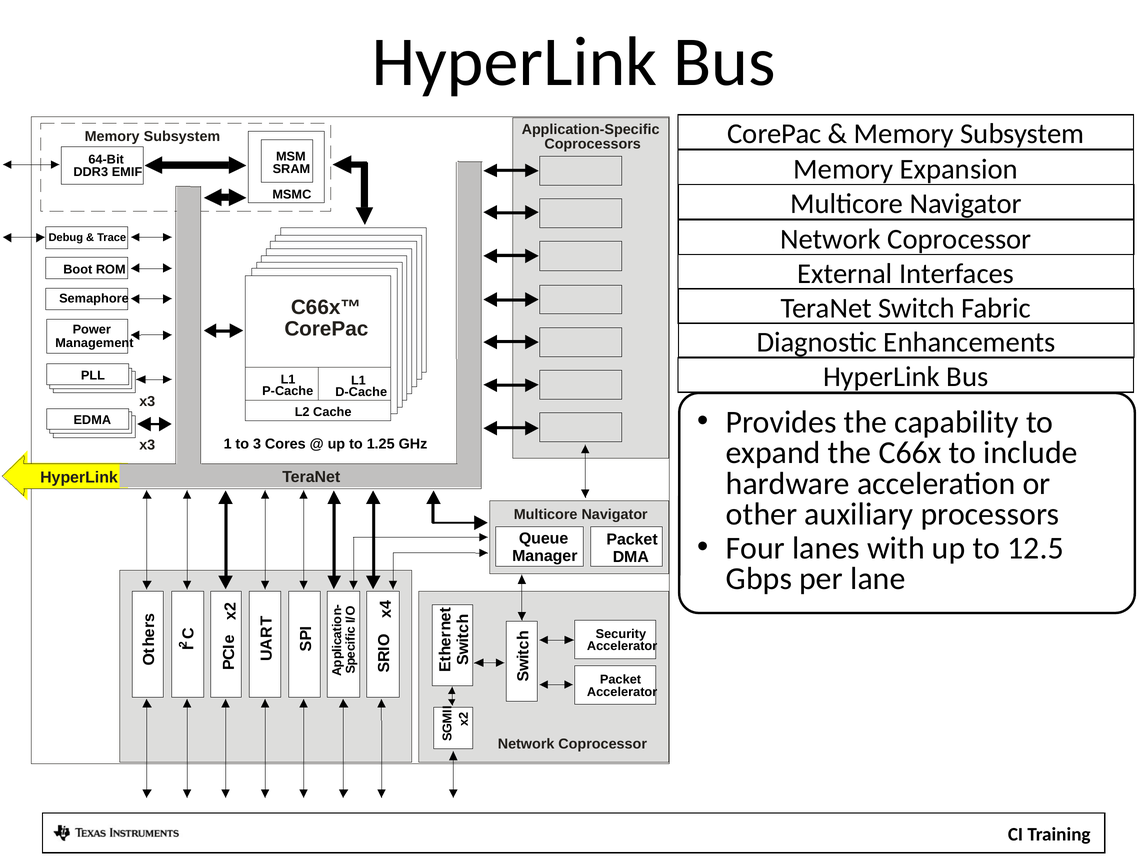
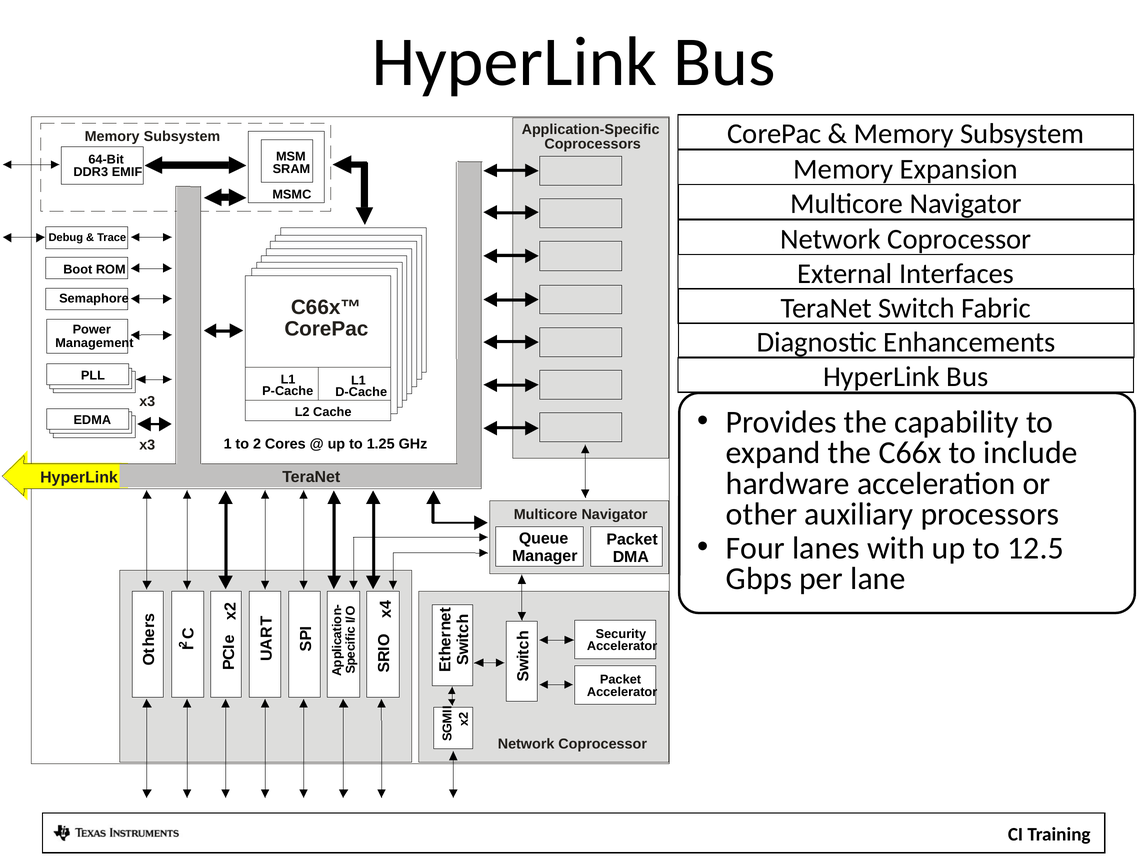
to 3: 3 -> 2
